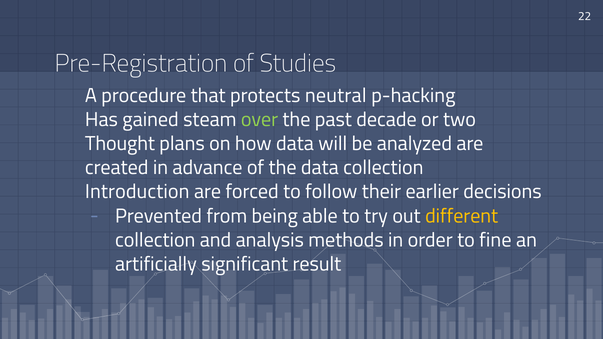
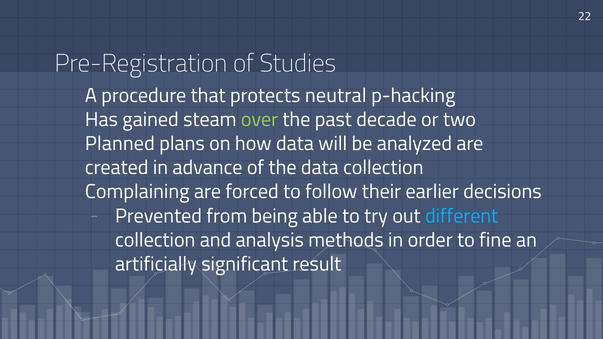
Thought: Thought -> Planned
Introduction: Introduction -> Complaining
different colour: yellow -> light blue
